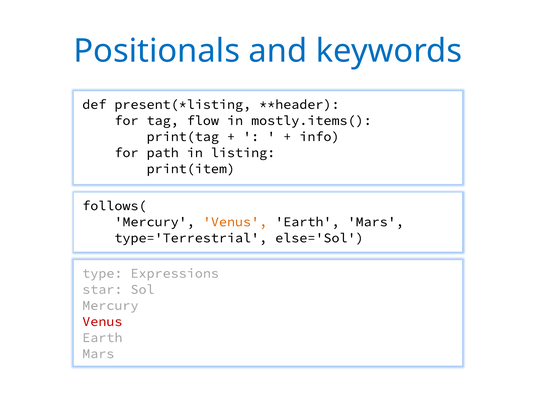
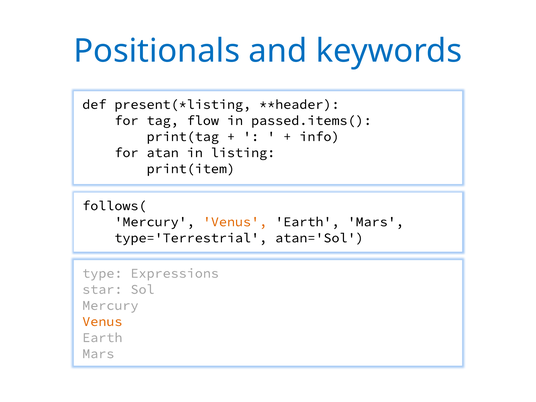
mostly.items(: mostly.items( -> passed.items(
path: path -> atan
else='Sol: else='Sol -> atan='Sol
Venus at (102, 322) colour: red -> orange
